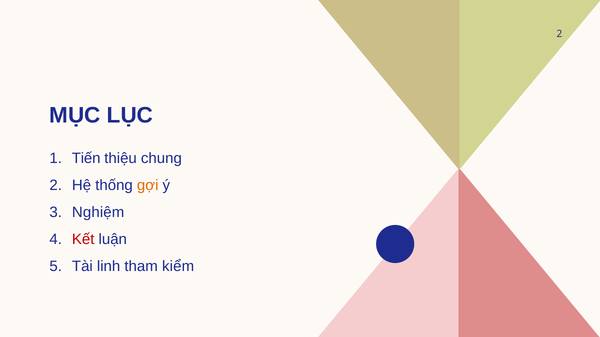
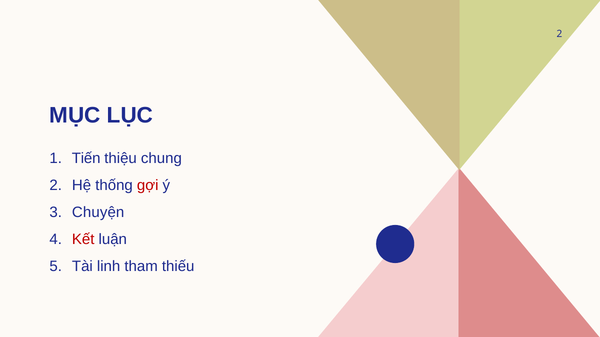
gợi colour: orange -> red
Nghiệm: Nghiệm -> Chuyện
kiểm: kiểm -> thiếu
